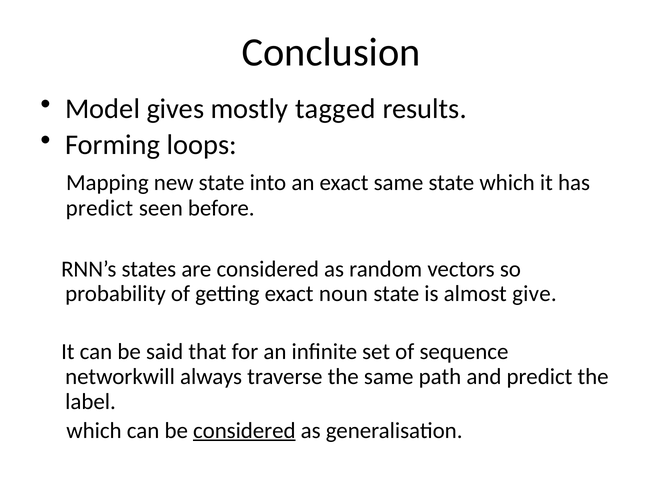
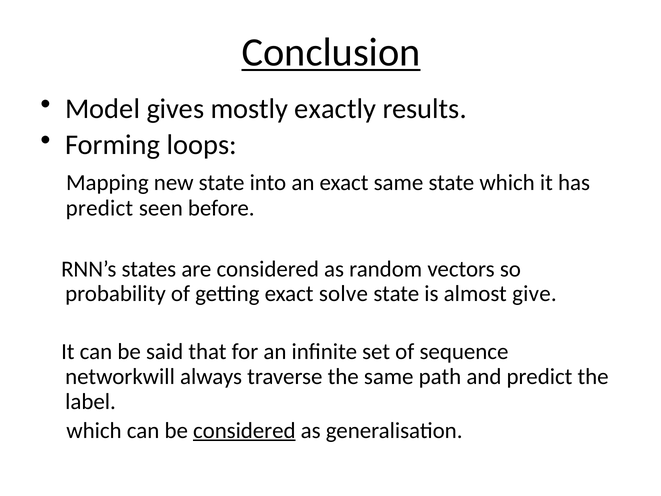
Conclusion underline: none -> present
tagged: tagged -> exactly
noun: noun -> solve
